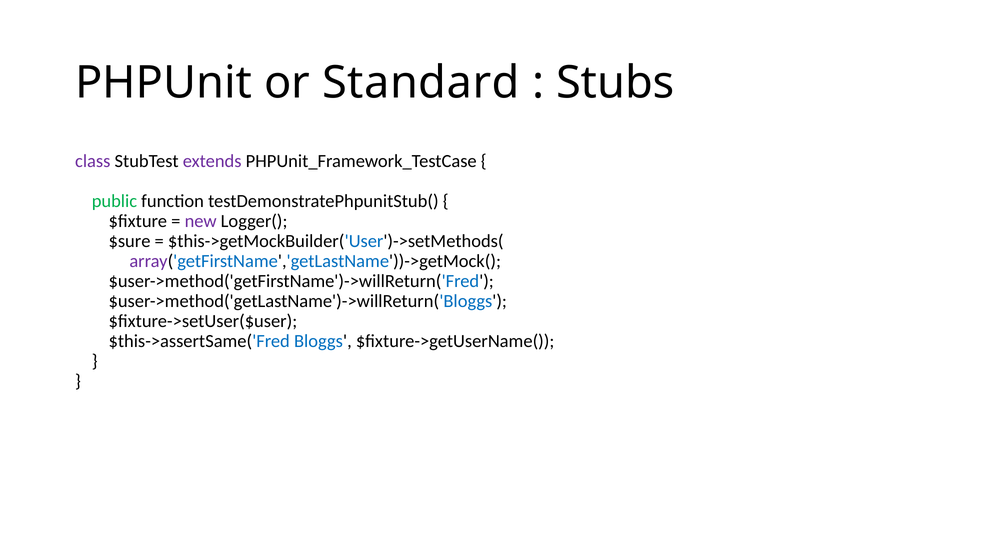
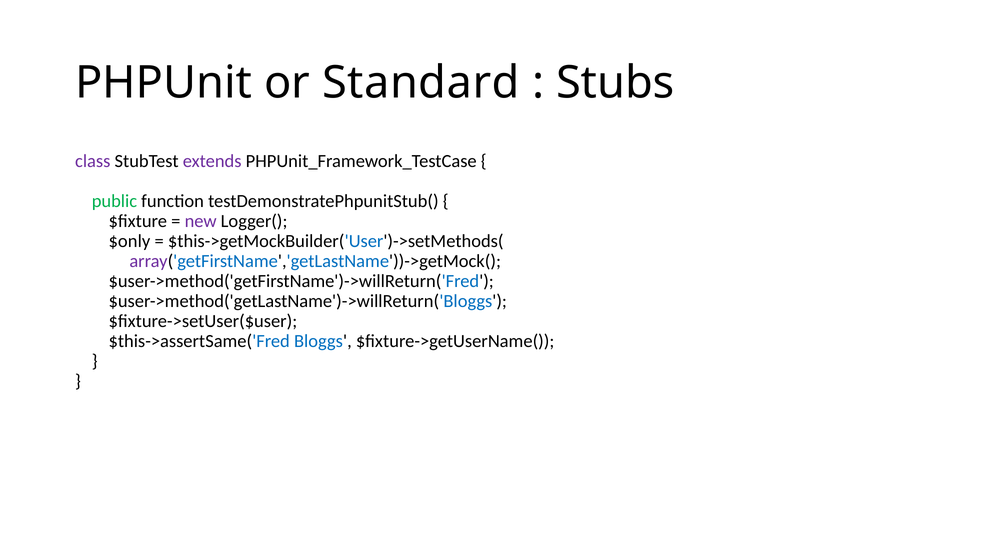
$sure: $sure -> $only
